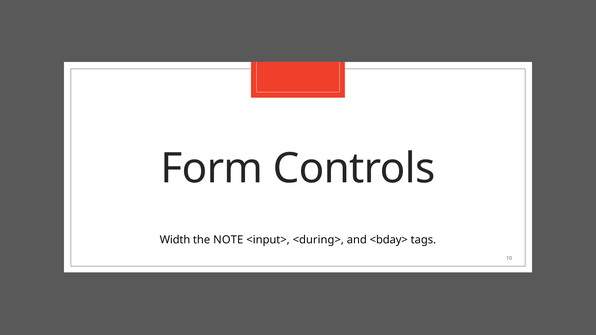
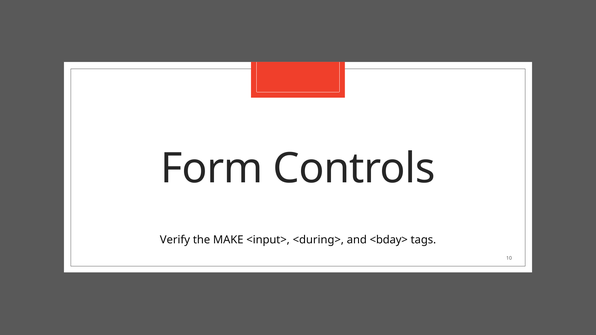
Width: Width -> Verify
NOTE: NOTE -> MAKE
